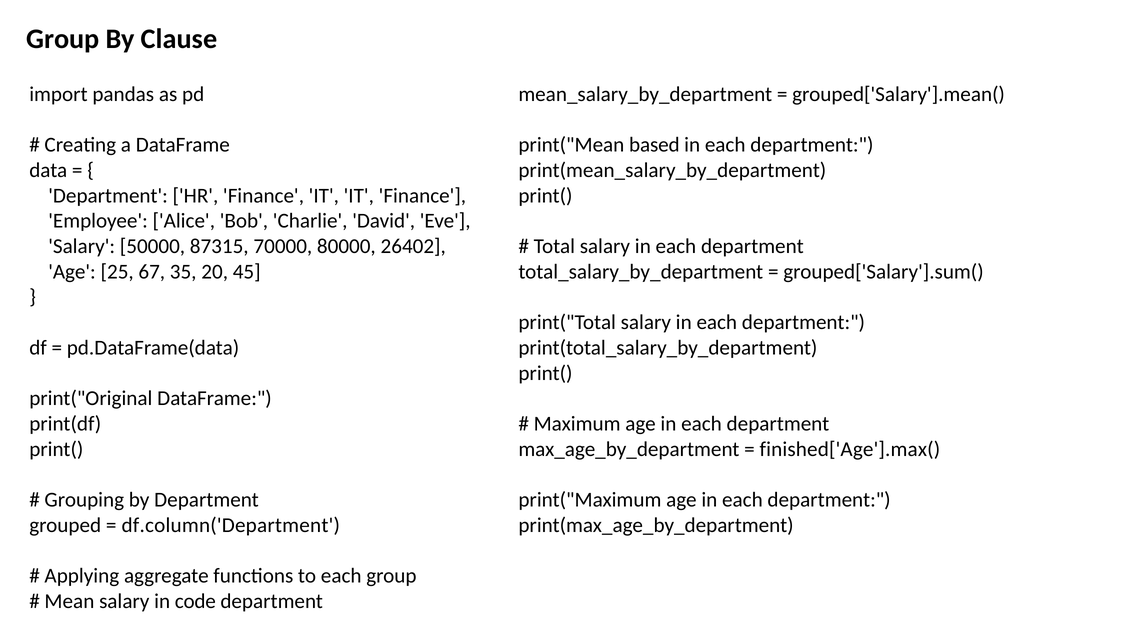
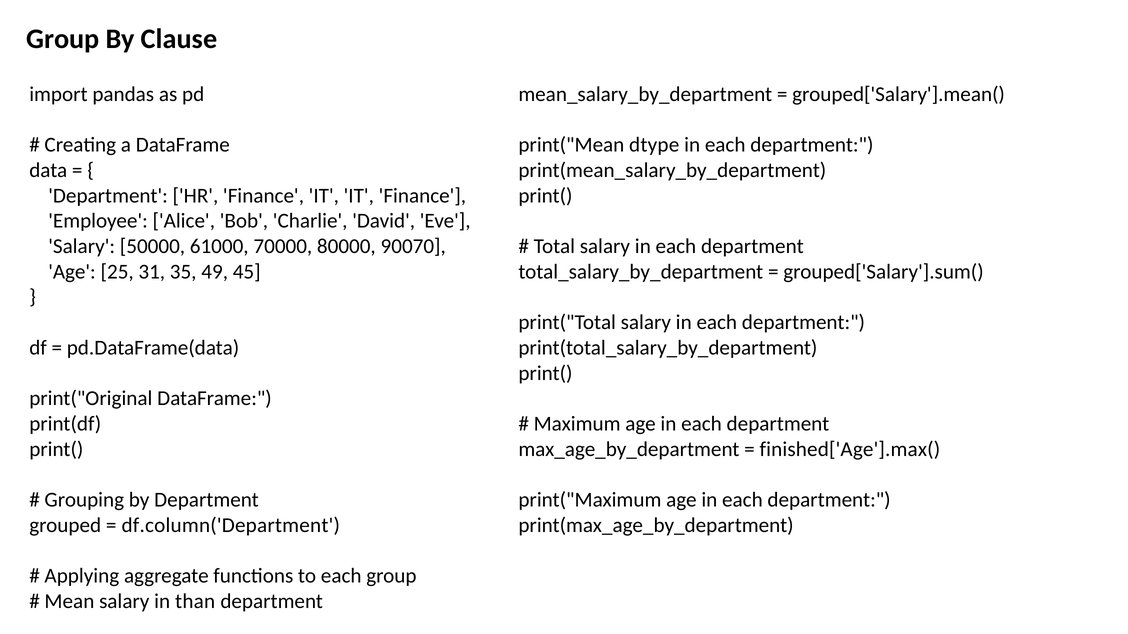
based: based -> dtype
87315: 87315 -> 61000
26402: 26402 -> 90070
67: 67 -> 31
20: 20 -> 49
code: code -> than
